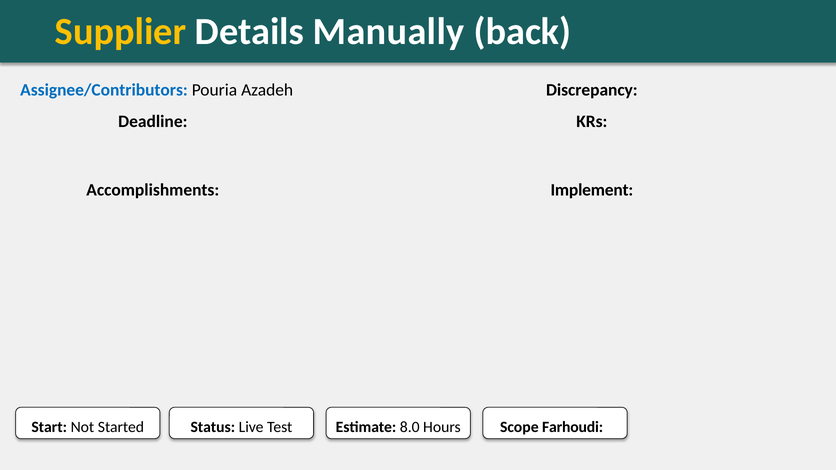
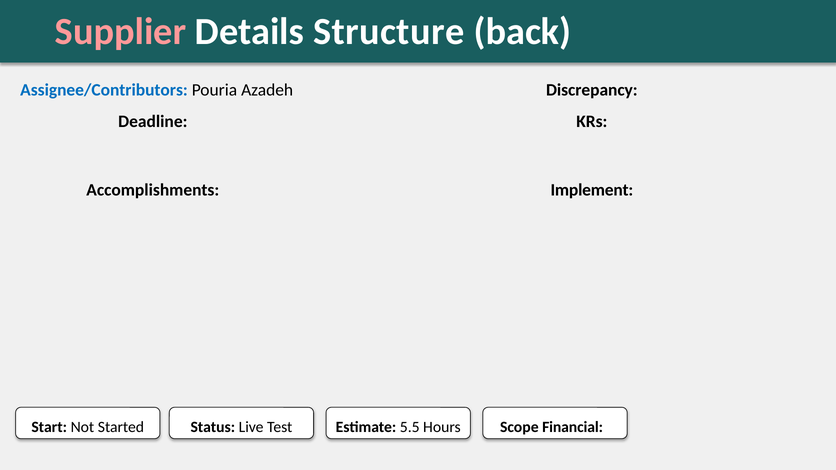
Supplier colour: yellow -> pink
Manually: Manually -> Structure
8.0: 8.0 -> 5.5
Farhoudi: Farhoudi -> Financial
